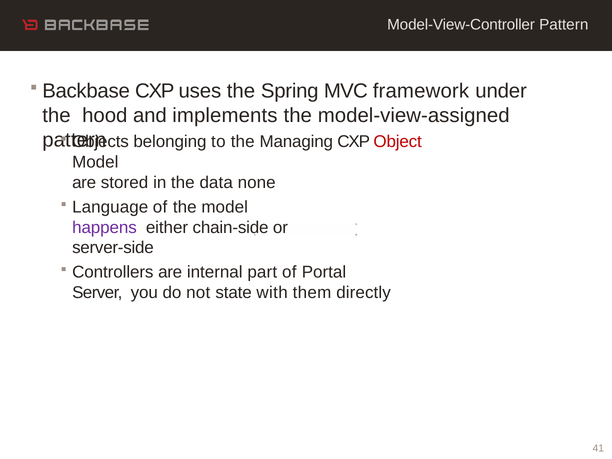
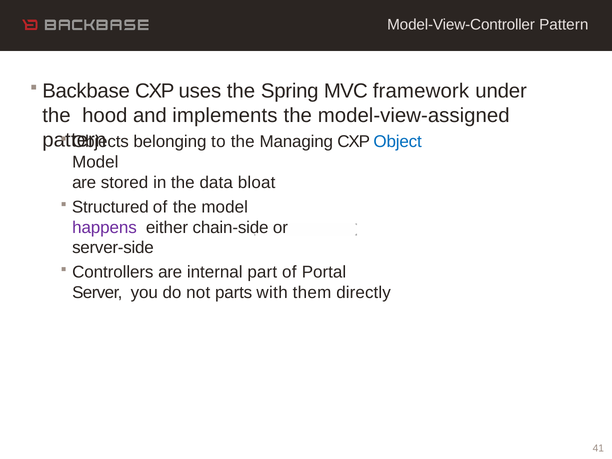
Object colour: red -> blue
none: none -> bloat
Language: Language -> Structured
state: state -> parts
